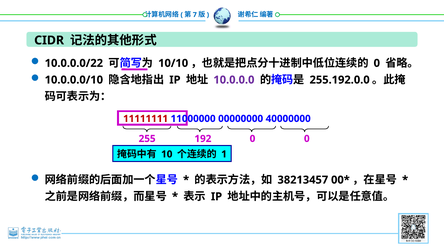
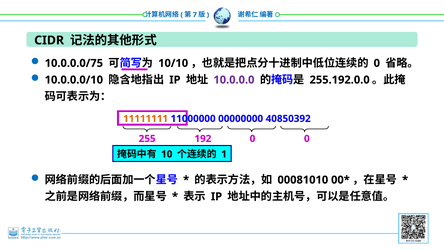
10.0.0.0/22: 10.0.0.0/22 -> 10.0.0.0/75
11111111 colour: red -> orange
40000000: 40000000 -> 40850392
38213457: 38213457 -> 00081010
